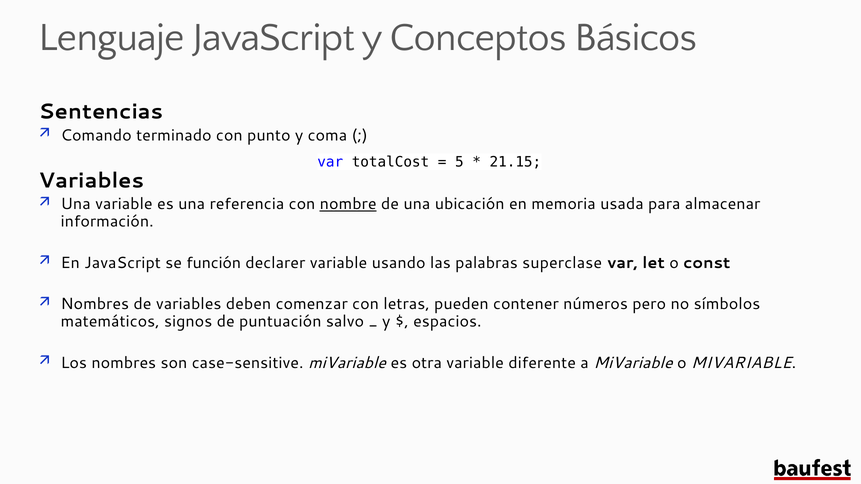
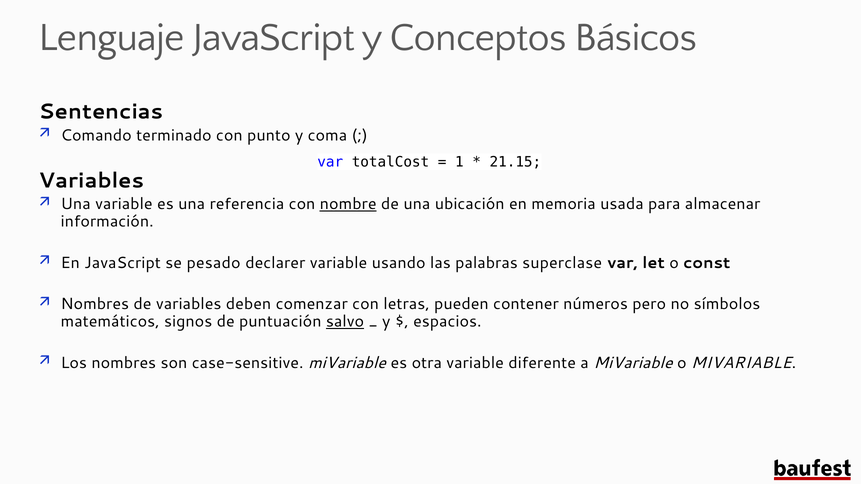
5: 5 -> 1
función: función -> pesado
salvo underline: none -> present
